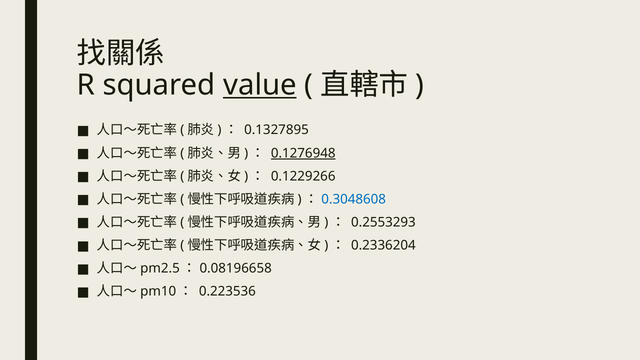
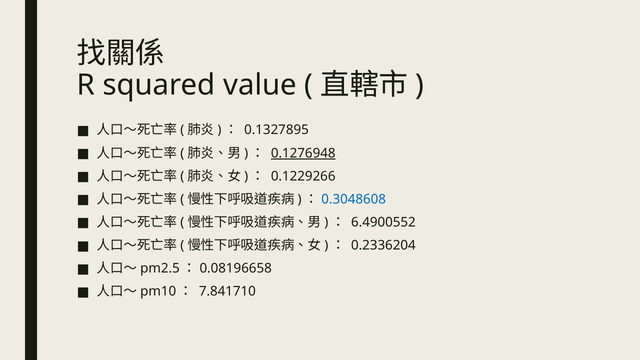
value underline: present -> none
0.2553293: 0.2553293 -> 6.4900552
0.223536: 0.223536 -> 7.841710
